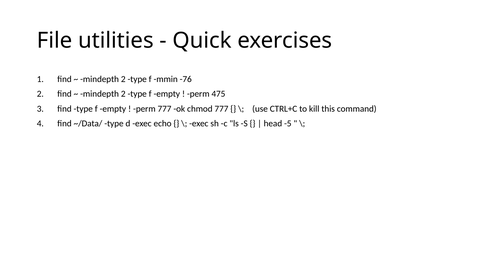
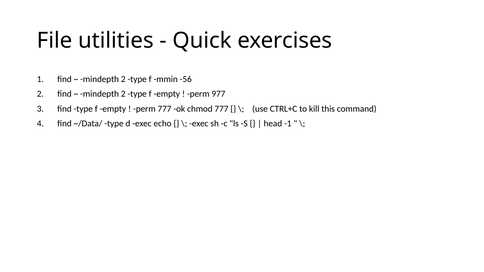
-76: -76 -> -56
475: 475 -> 977
-5: -5 -> -1
